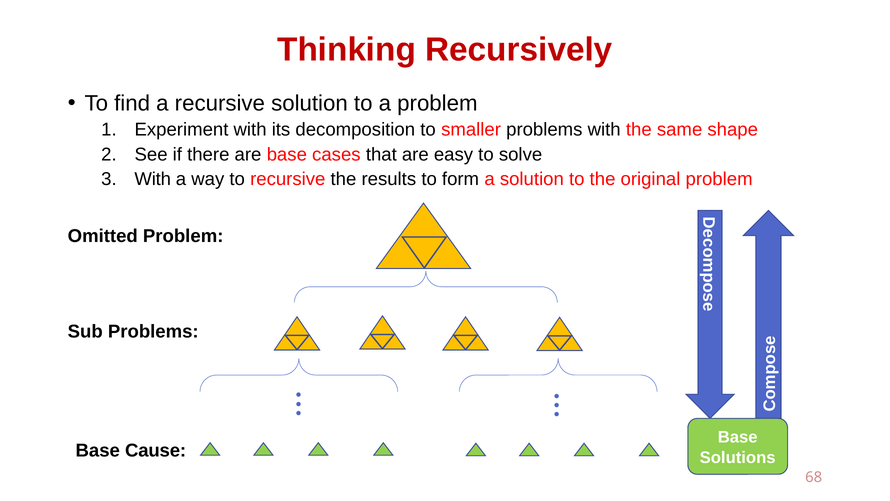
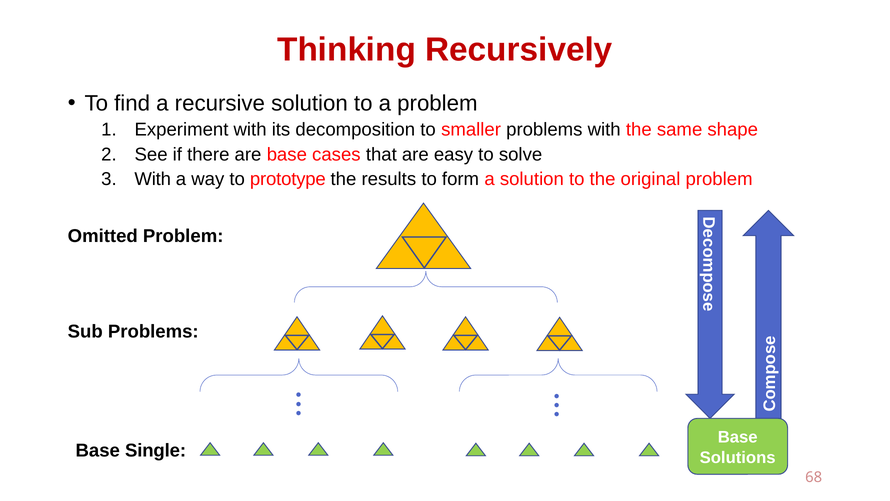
to recursive: recursive -> prototype
Cause: Cause -> Single
